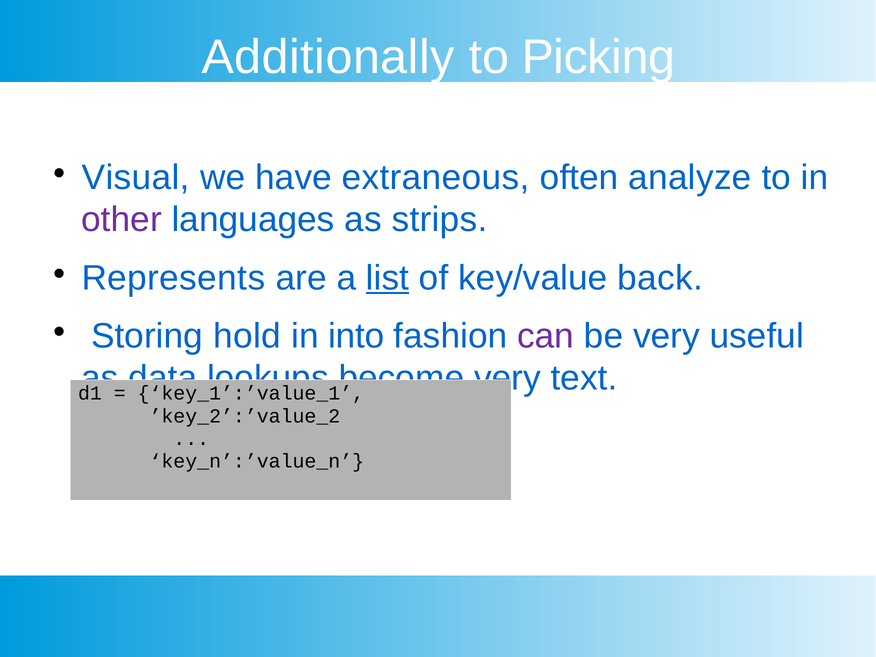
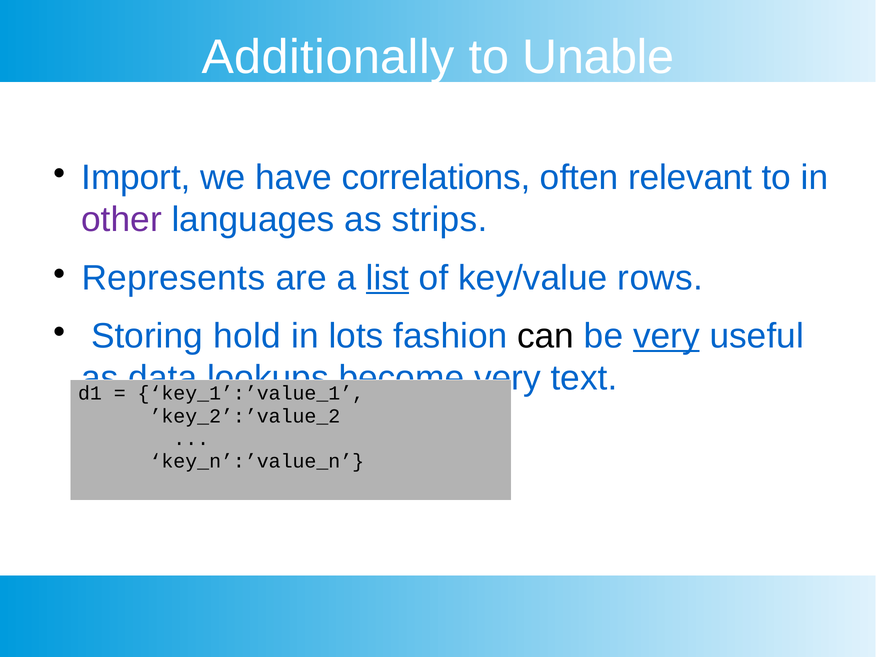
Picking: Picking -> Unable
Visual: Visual -> Import
extraneous: extraneous -> correlations
analyze: analyze -> relevant
back: back -> rows
into: into -> lots
can colour: purple -> black
very at (666, 336) underline: none -> present
